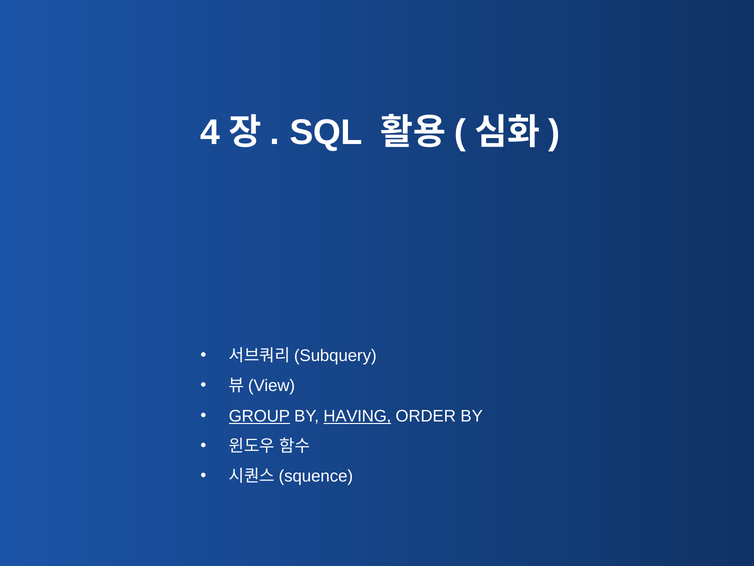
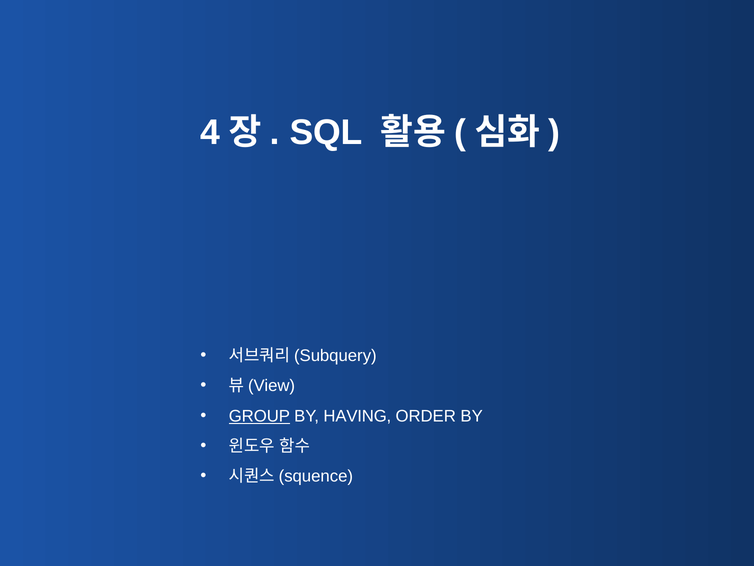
HAVING underline: present -> none
